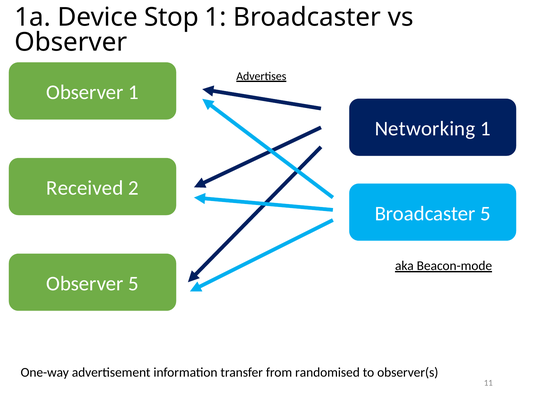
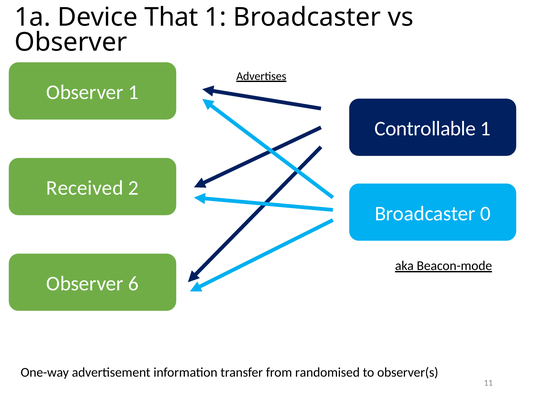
Stop: Stop -> That
Networking: Networking -> Controllable
Broadcaster 5: 5 -> 0
Observer 5: 5 -> 6
